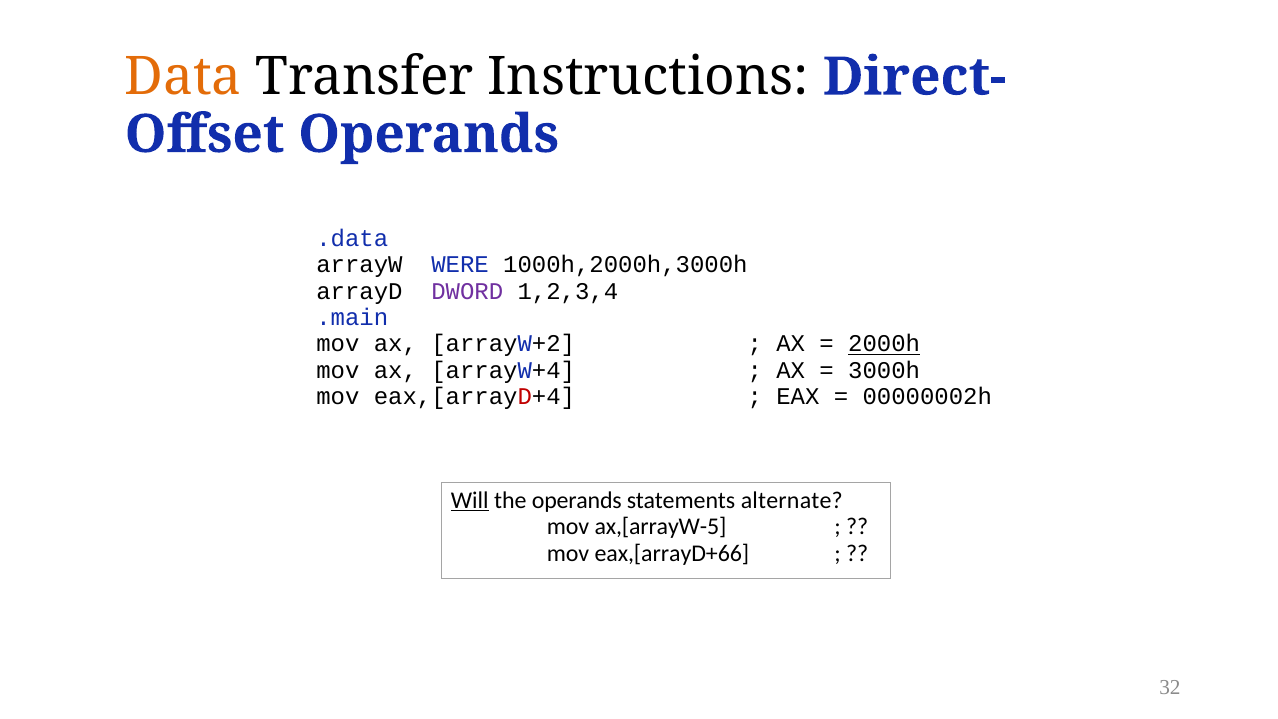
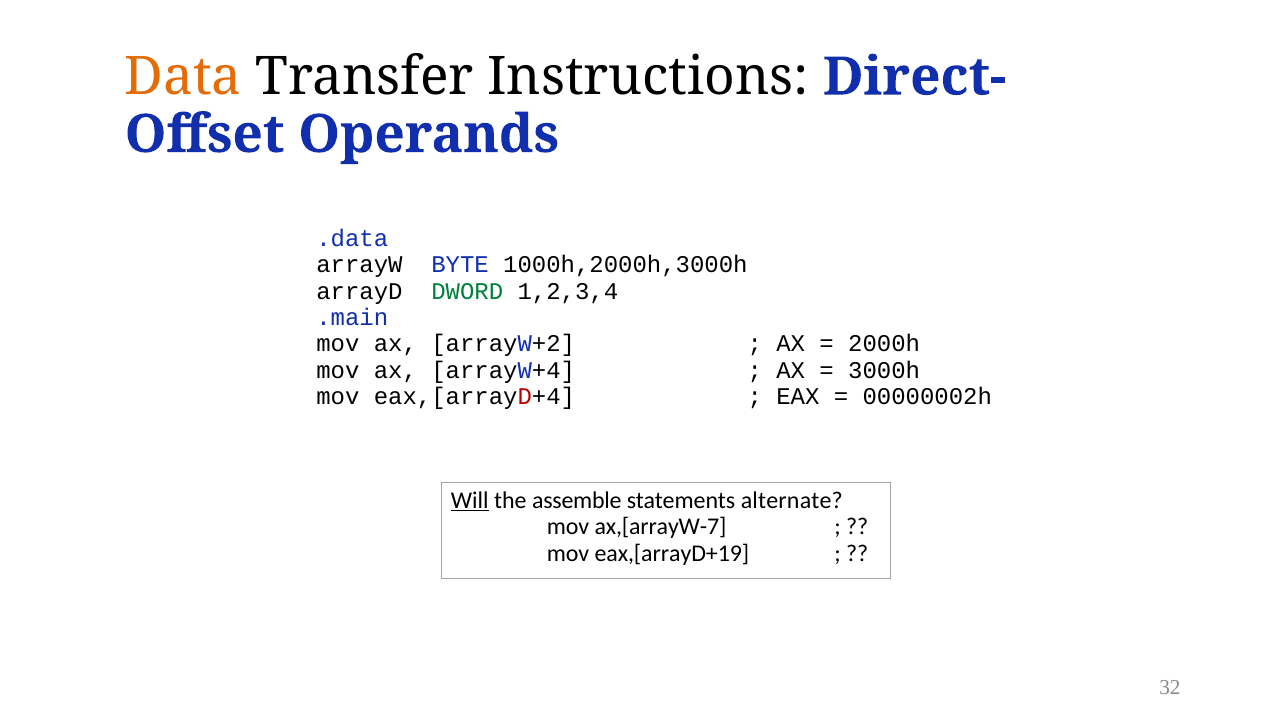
WERE: WERE -> BYTE
DWORD colour: purple -> green
2000h underline: present -> none
the operands: operands -> assemble
ax,[arrayW-5: ax,[arrayW-5 -> ax,[arrayW-7
eax,[arrayD+66: eax,[arrayD+66 -> eax,[arrayD+19
